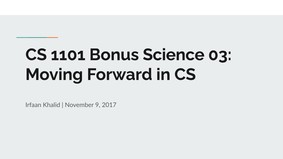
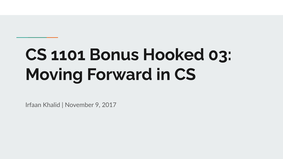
Science: Science -> Hooked
